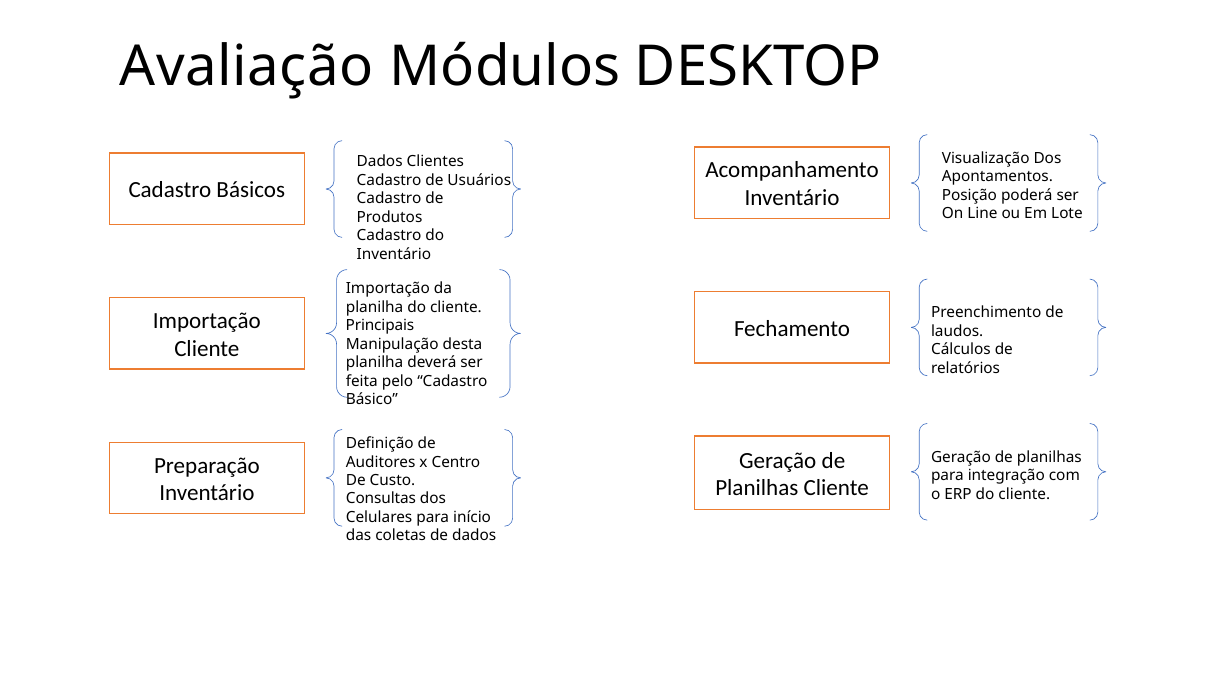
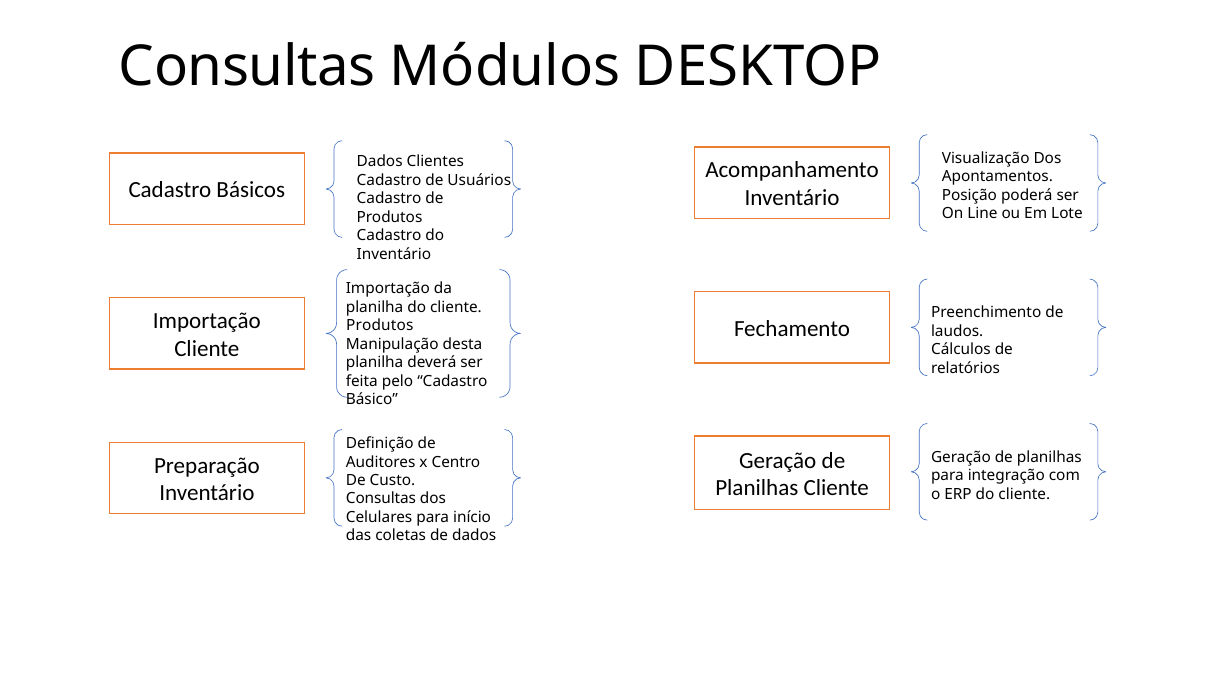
Avaliação at (247, 67): Avaliação -> Consultas
Principais at (380, 325): Principais -> Produtos
